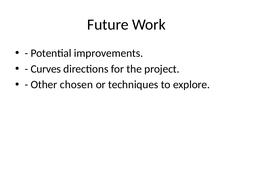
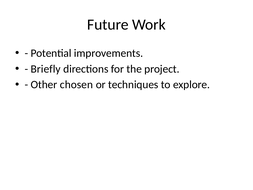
Curves: Curves -> Briefly
